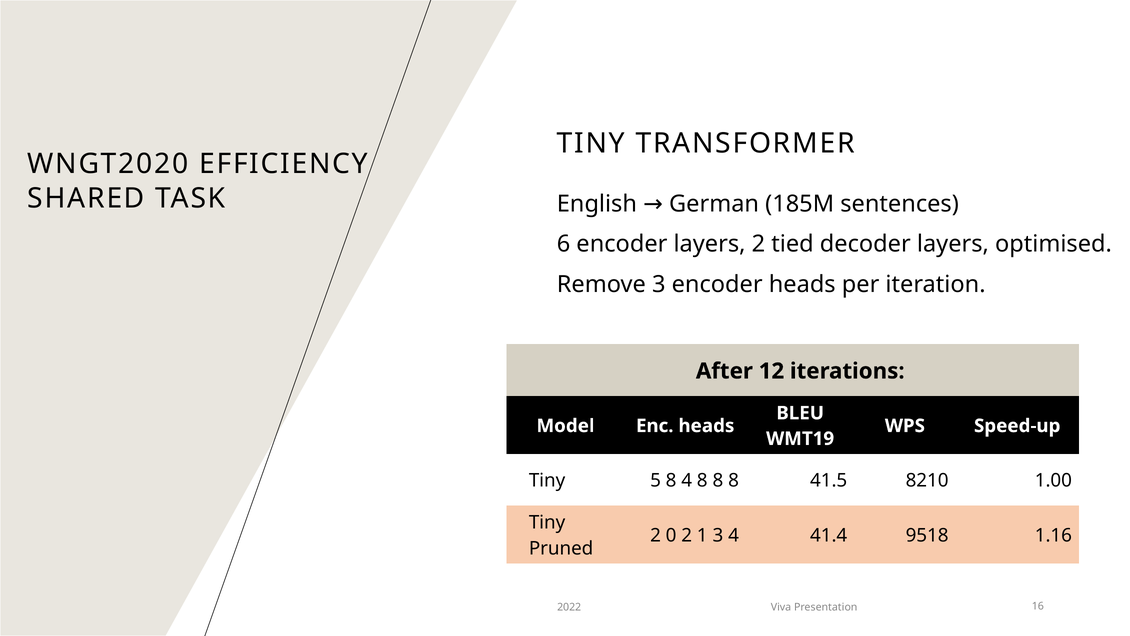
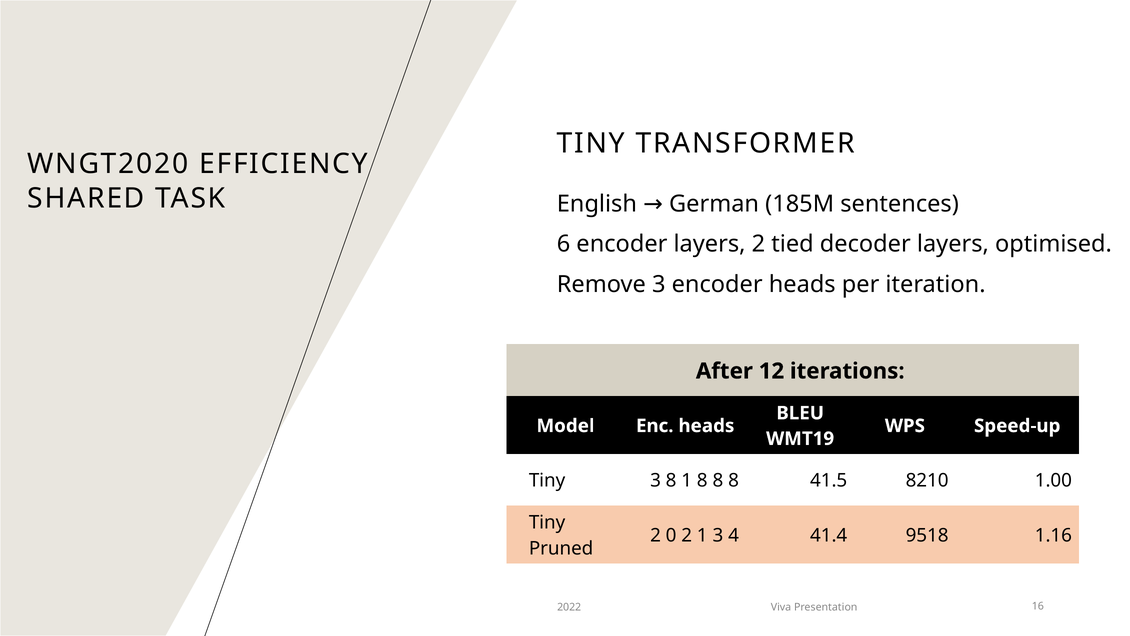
Tiny 5: 5 -> 3
8 4: 4 -> 1
